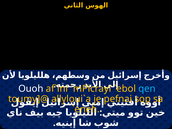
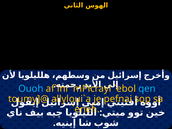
Ouoh colour: white -> light blue
